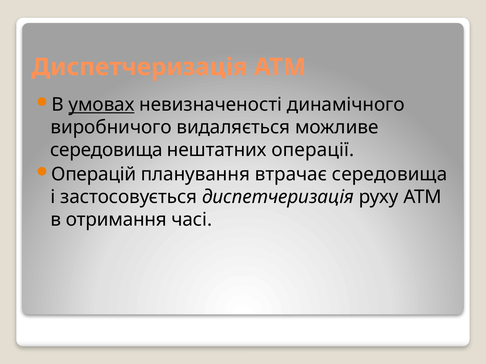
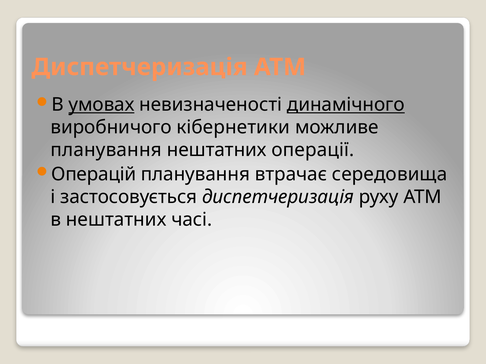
динамічного underline: none -> present
видаляється: видаляється -> кібернетики
середовища at (106, 150): середовища -> планування
в отримання: отримання -> нештатних
